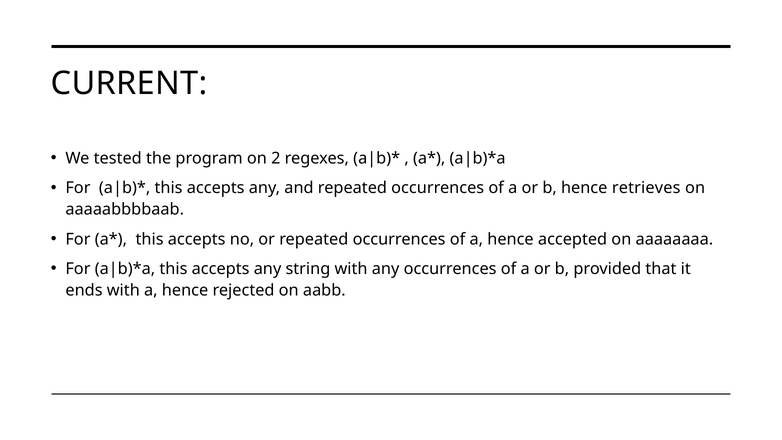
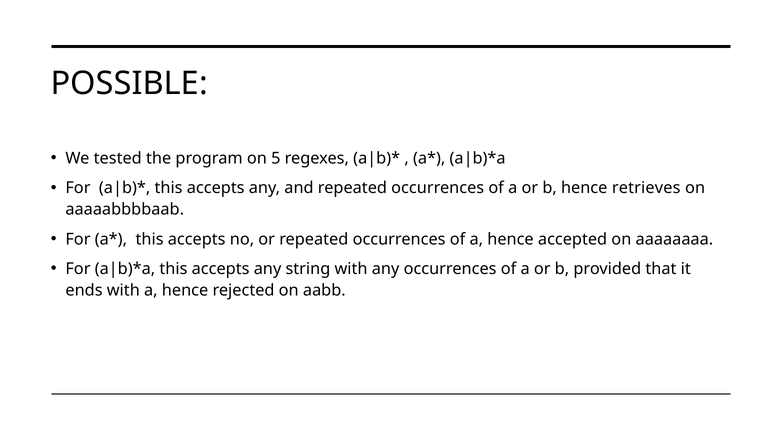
CURRENT: CURRENT -> POSSIBLE
2: 2 -> 5
